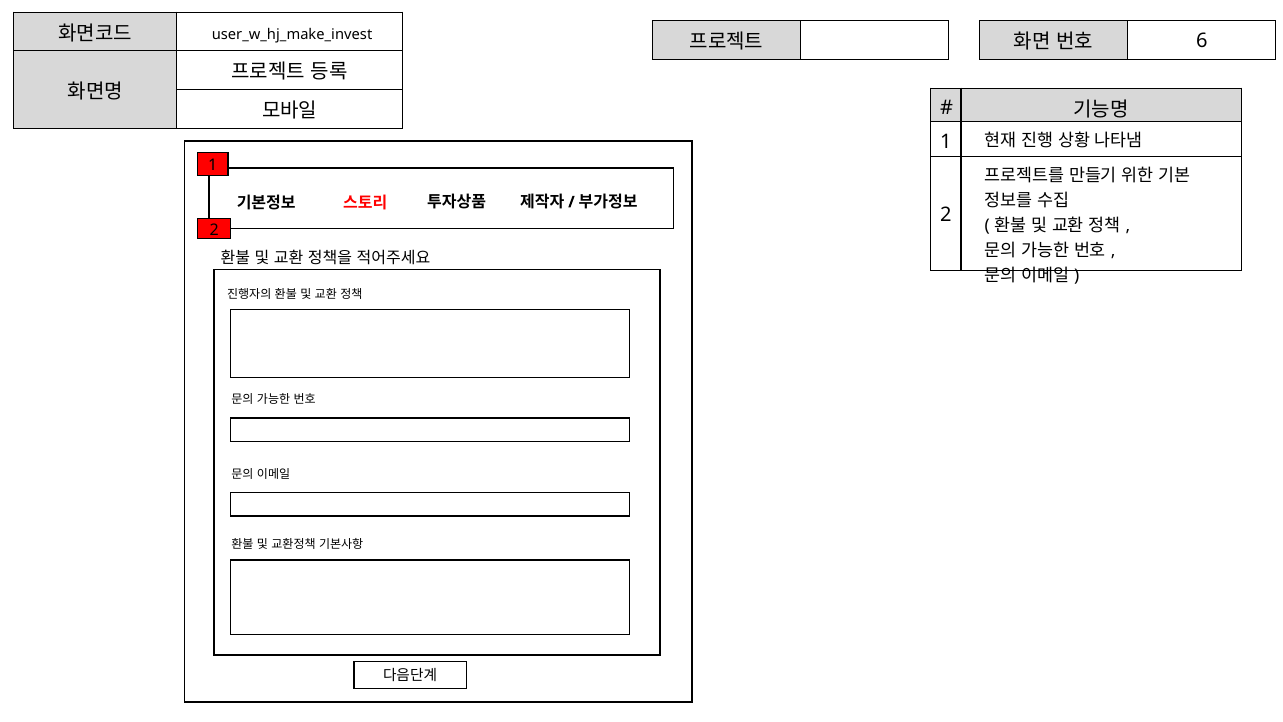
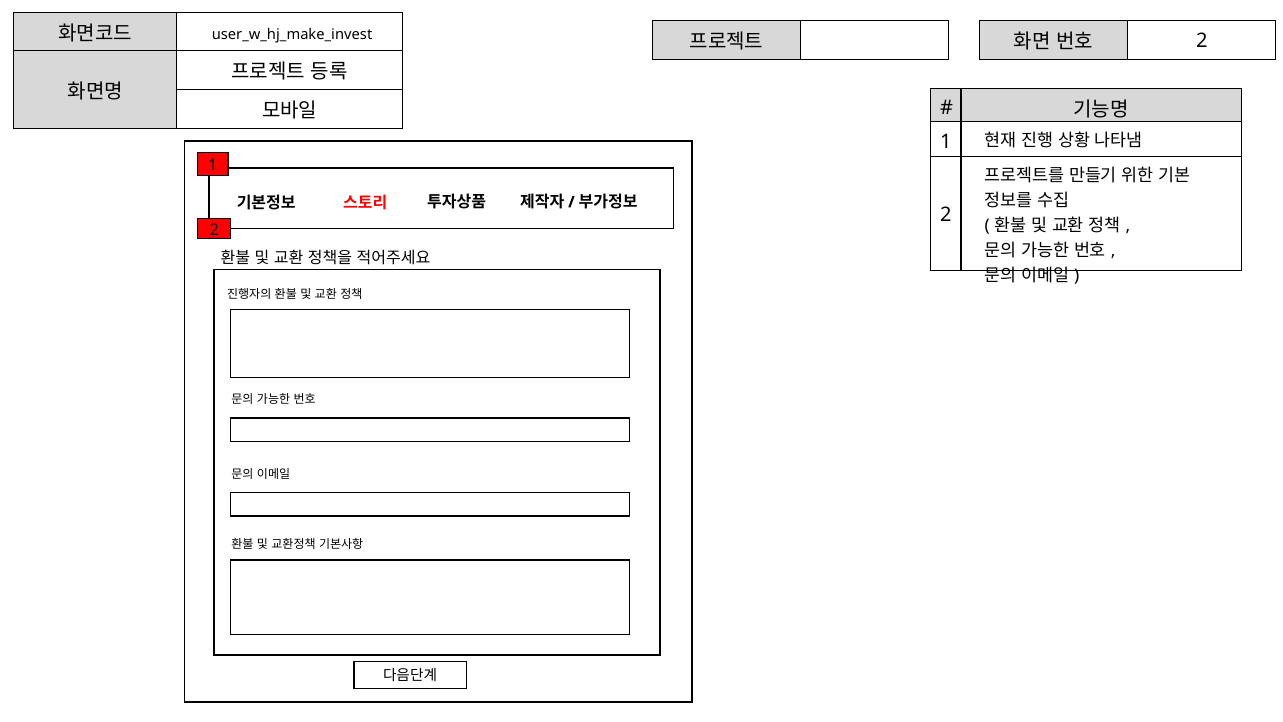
6 at (1202, 41): 6 -> 2
